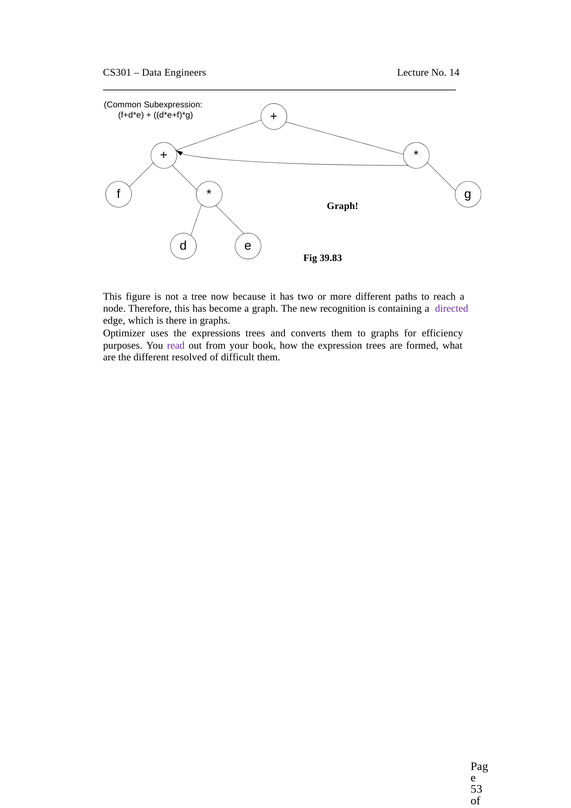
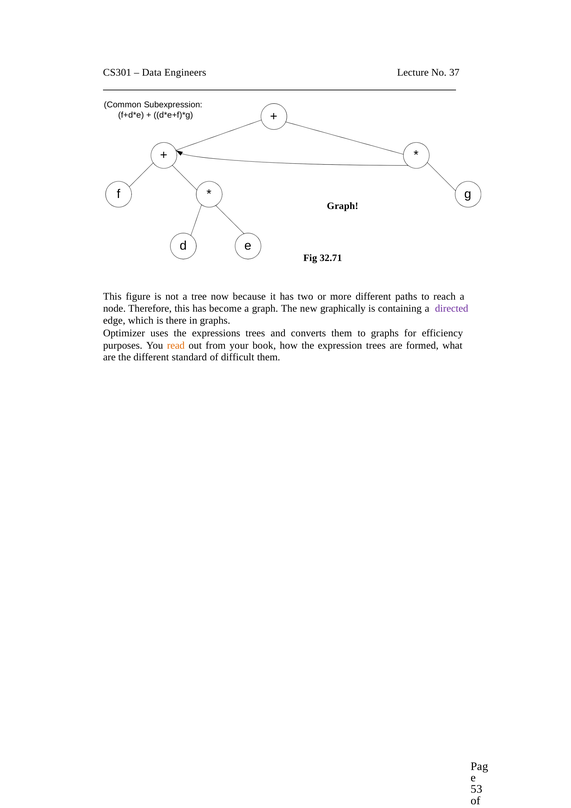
14: 14 -> 37
39.83: 39.83 -> 32.71
recognition: recognition -> graphically
read colour: purple -> orange
resolved: resolved -> standard
